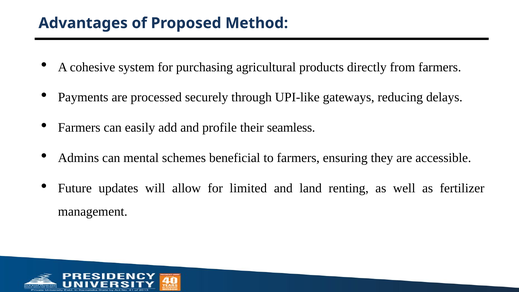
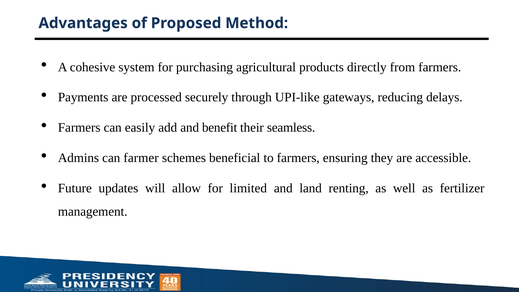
profile: profile -> benefit
mental: mental -> farmer
